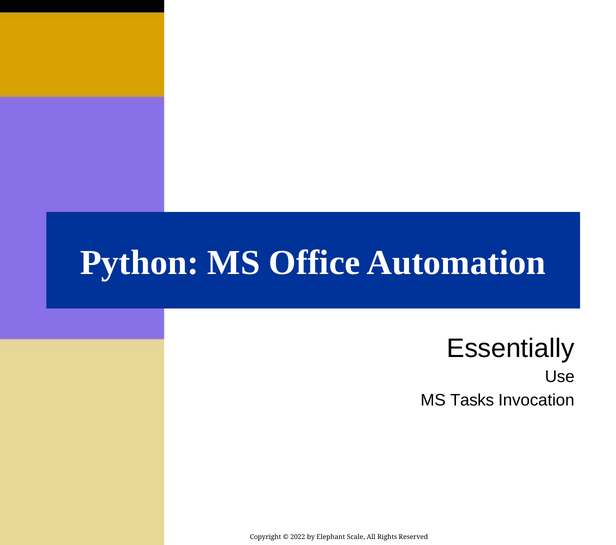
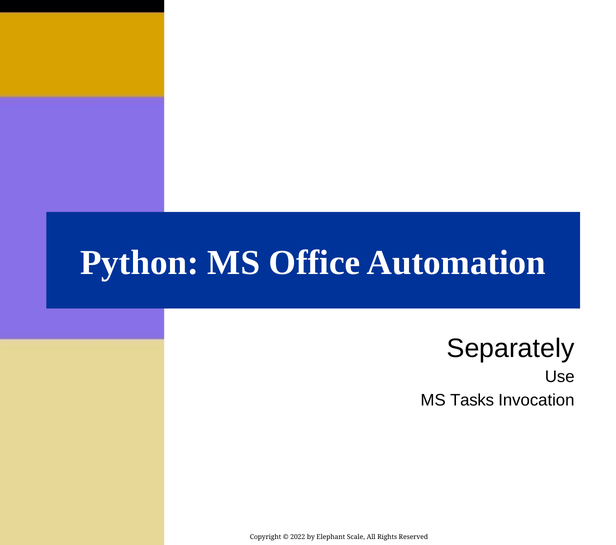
Essentially: Essentially -> Separately
